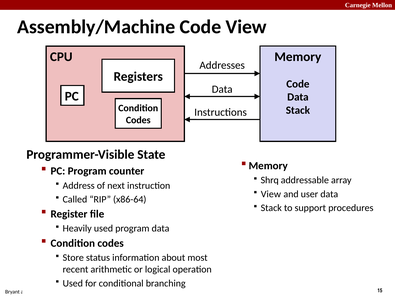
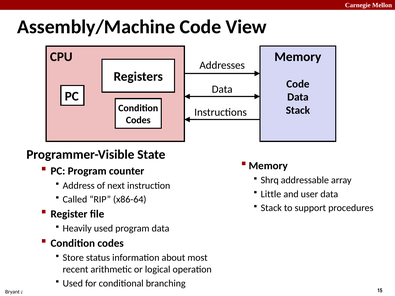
View at (271, 194): View -> Little
